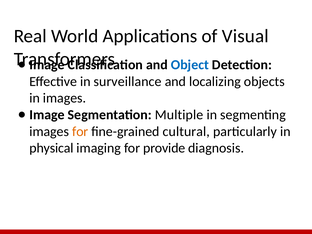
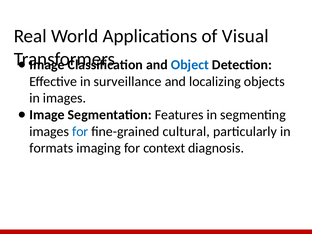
Multiple: Multiple -> Features
for at (80, 131) colour: orange -> blue
physical: physical -> formats
provide: provide -> context
